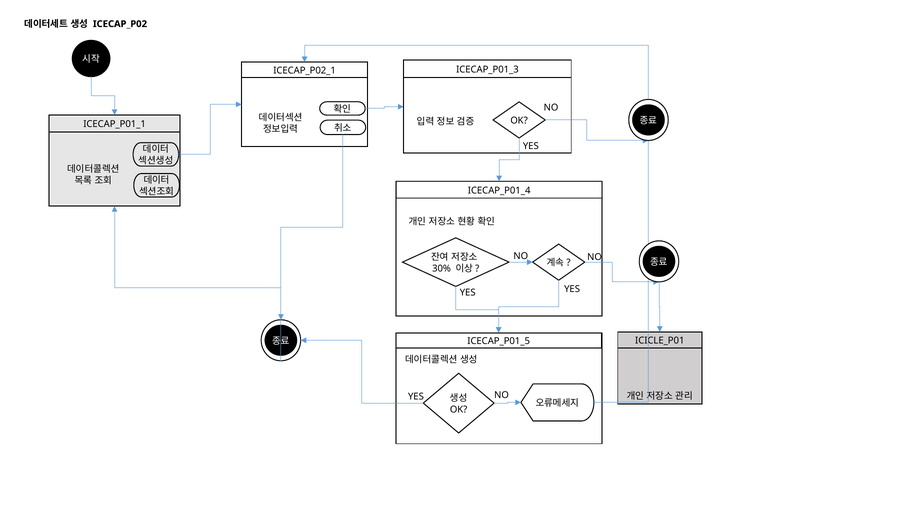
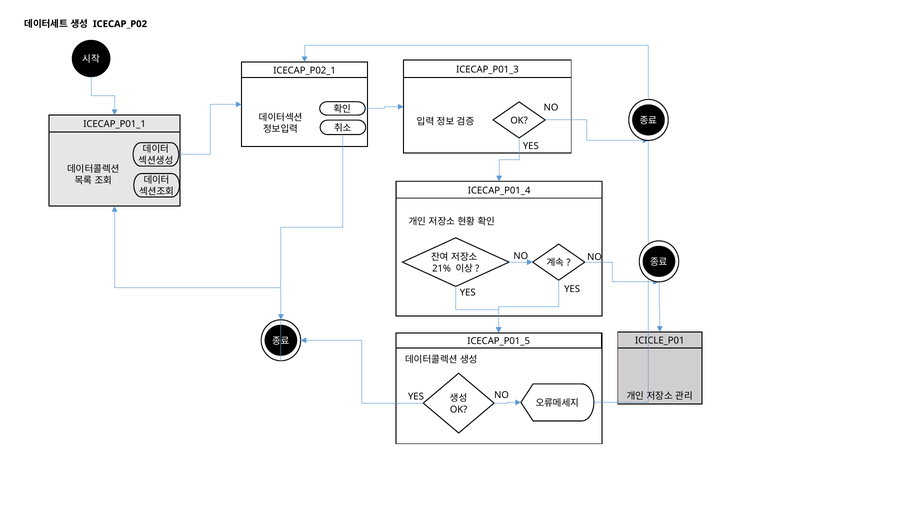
30%: 30% -> 21%
